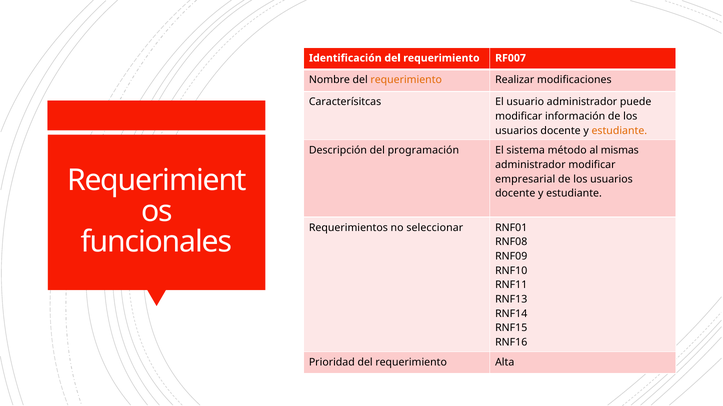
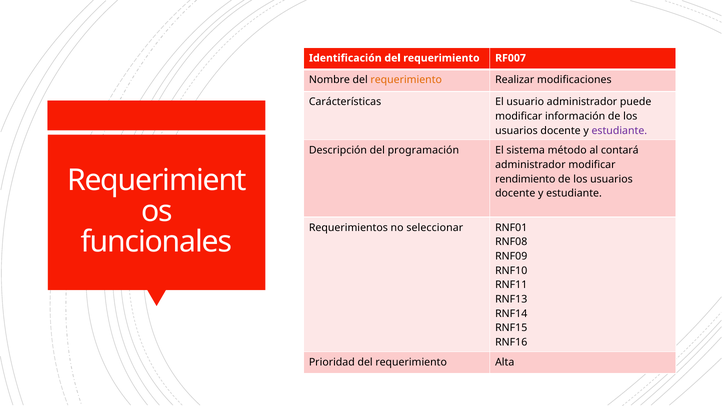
Caracterísitcas: Caracterísitcas -> Carácterísticas
estudiante at (619, 131) colour: orange -> purple
mismas: mismas -> contará
empresarial: empresarial -> rendimiento
